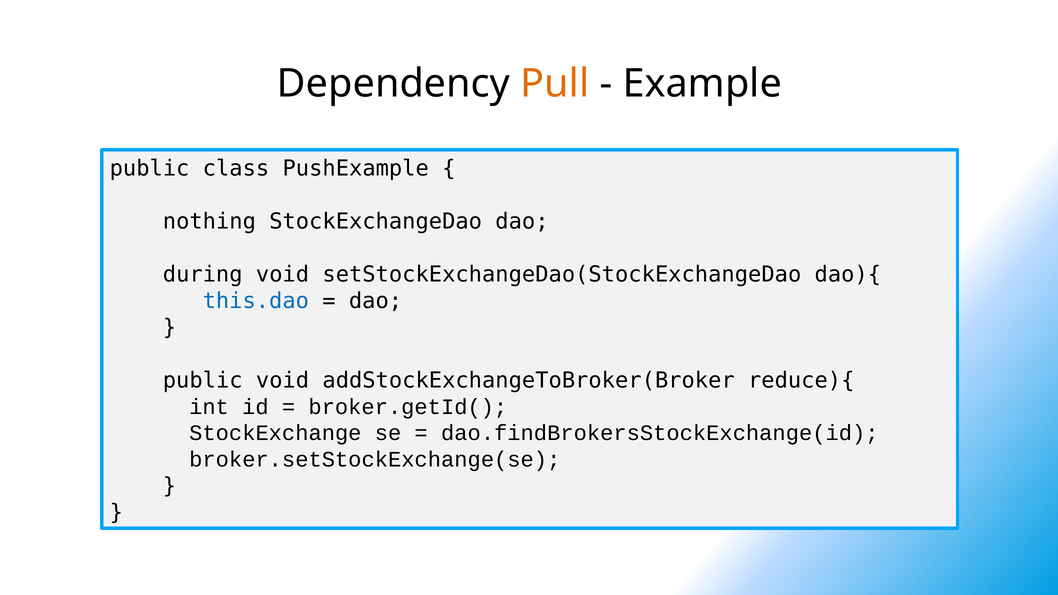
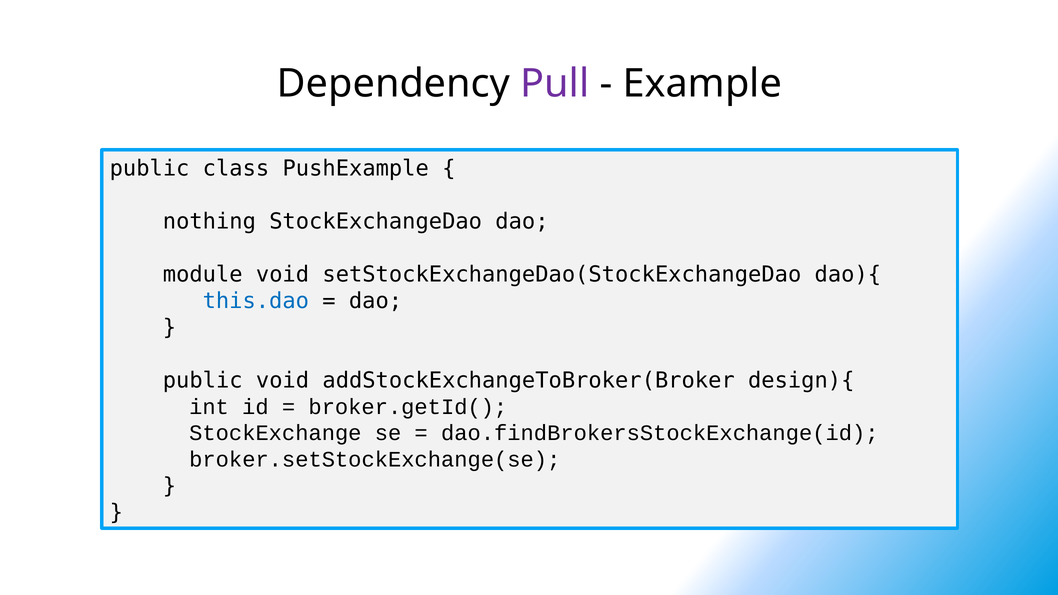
Pull colour: orange -> purple
during: during -> module
reduce){: reduce){ -> design){
